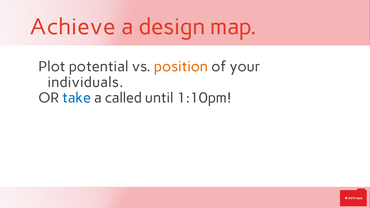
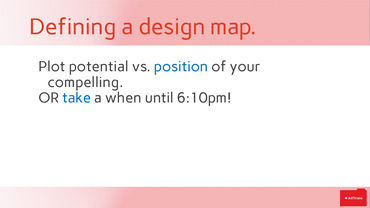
Achieve: Achieve -> Defining
position colour: orange -> blue
individuals: individuals -> compelling
called: called -> when
1:10pm: 1:10pm -> 6:10pm
